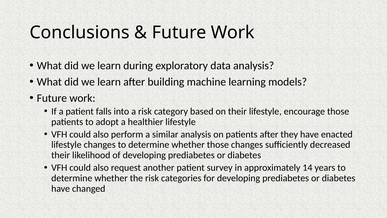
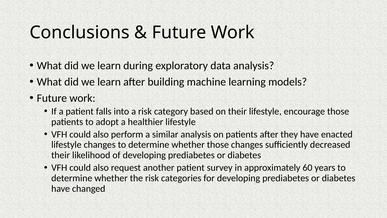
14: 14 -> 60
